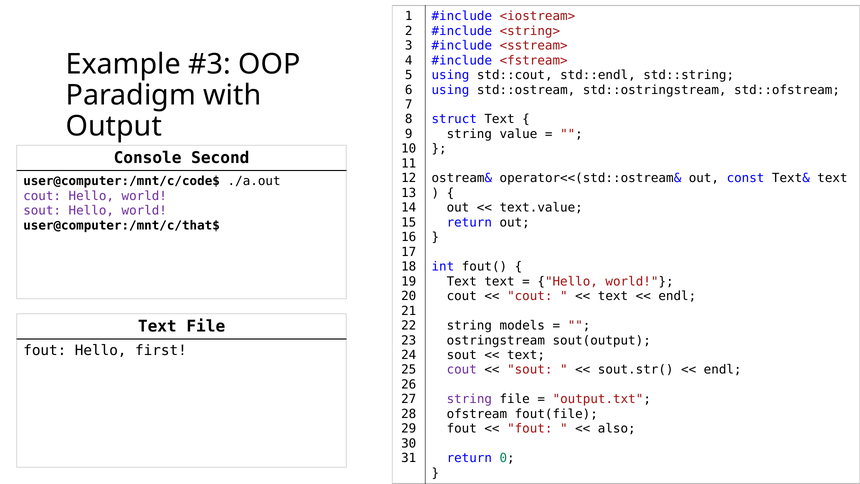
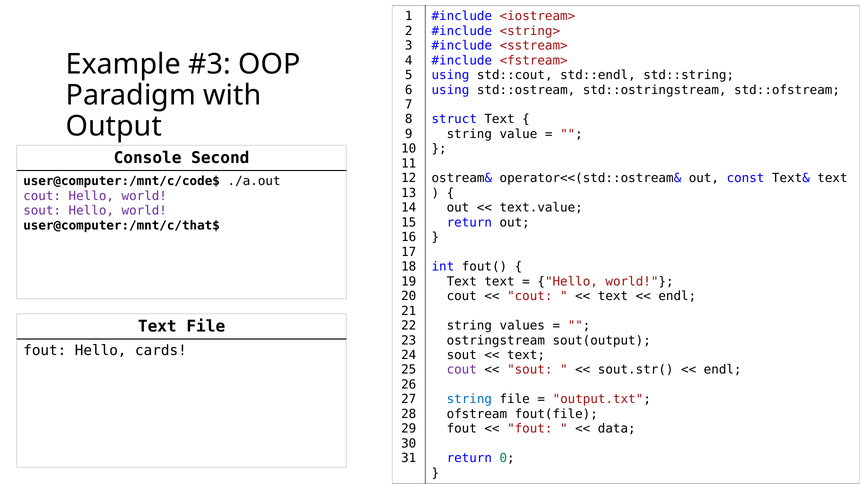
models: models -> values
first: first -> cards
string at (469, 399) colour: purple -> blue
also: also -> data
